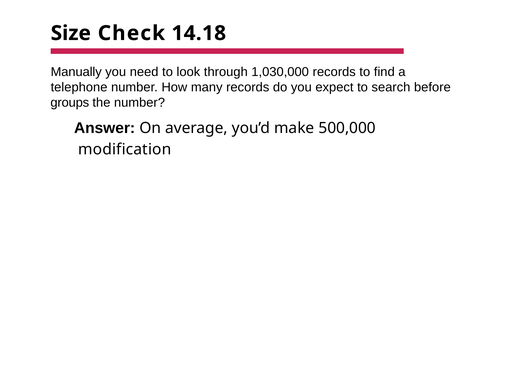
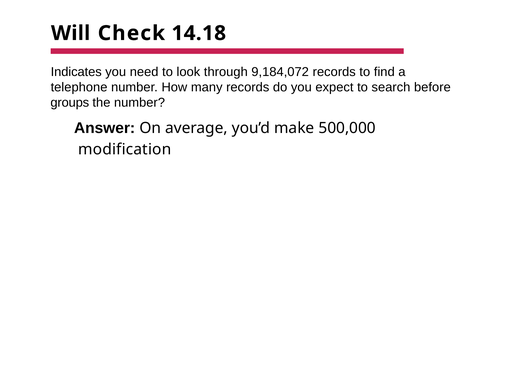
Size: Size -> Will
Manually: Manually -> Indicates
1,030,000: 1,030,000 -> 9,184,072
